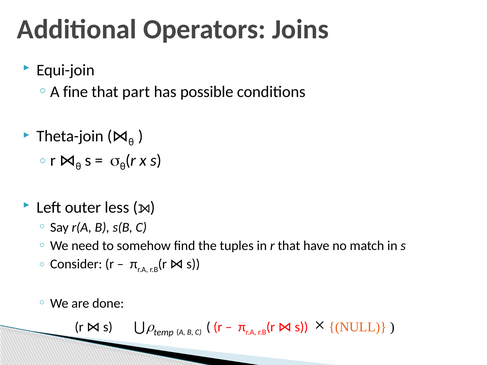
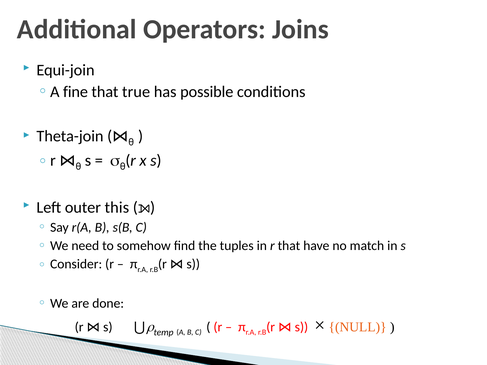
part: part -> true
less: less -> this
